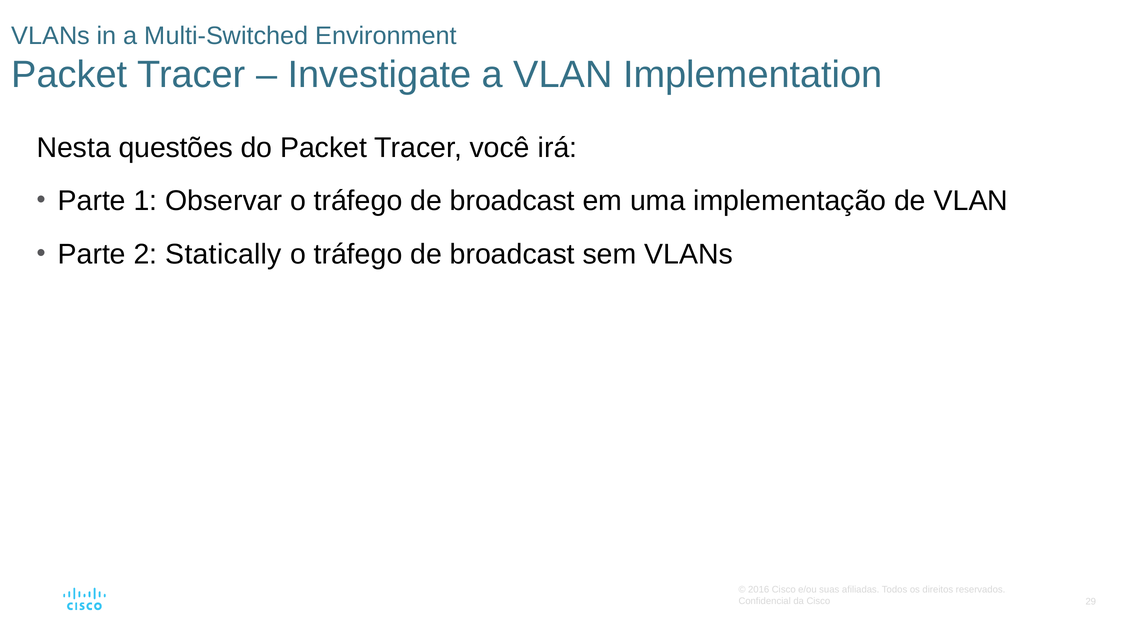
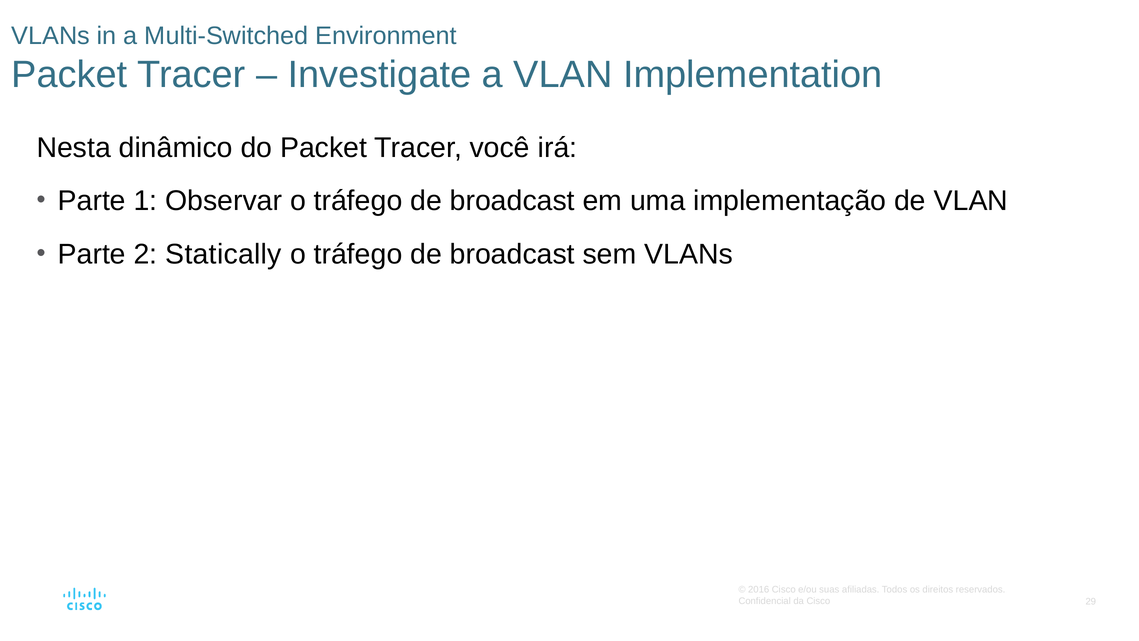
questões: questões -> dinâmico
